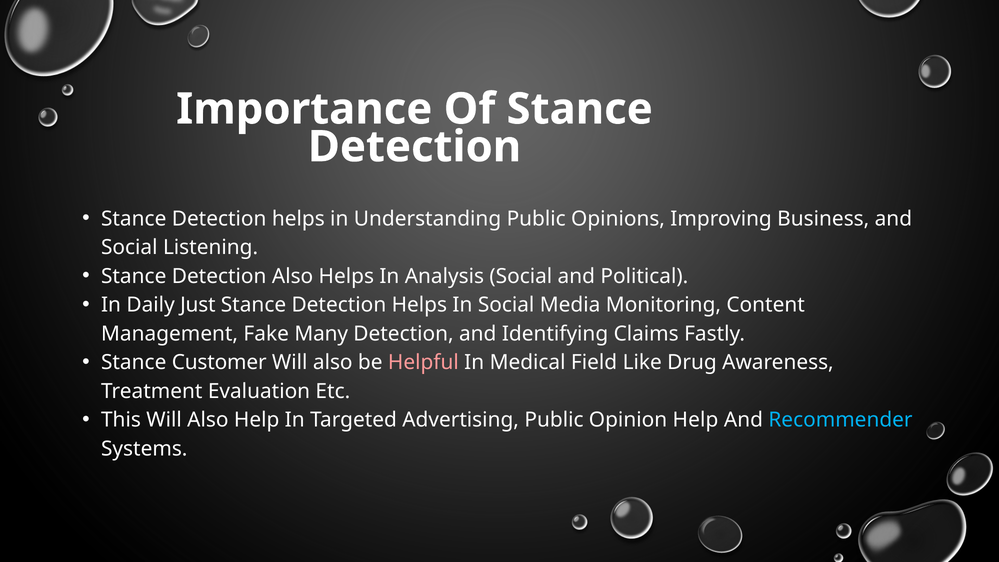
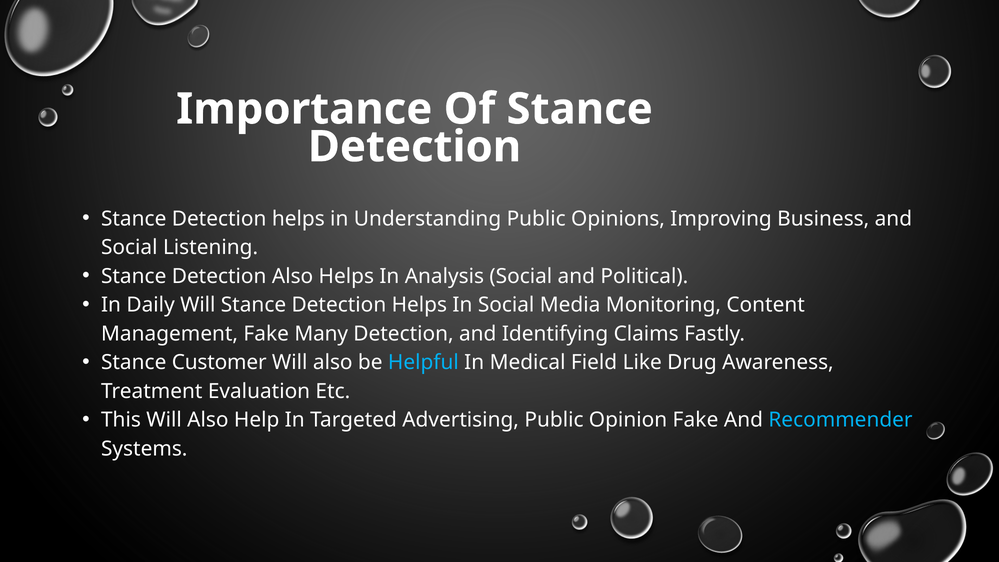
Daily Just: Just -> Will
Helpful colour: pink -> light blue
Opinion Help: Help -> Fake
